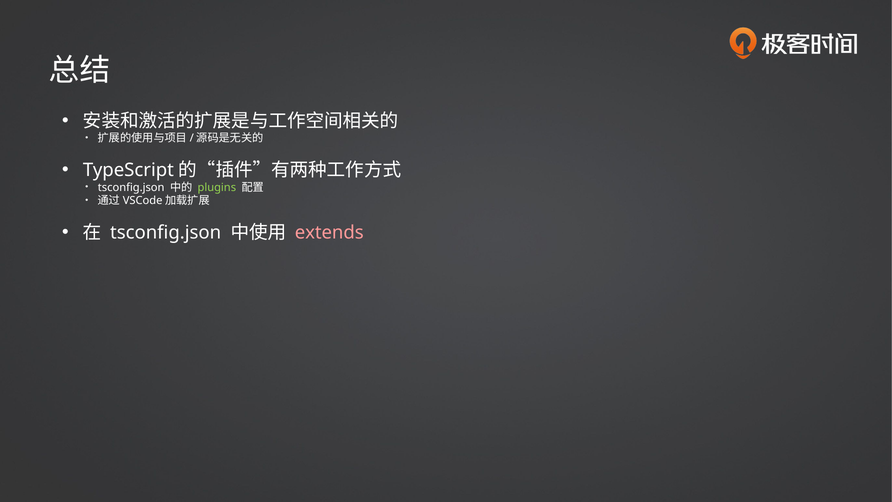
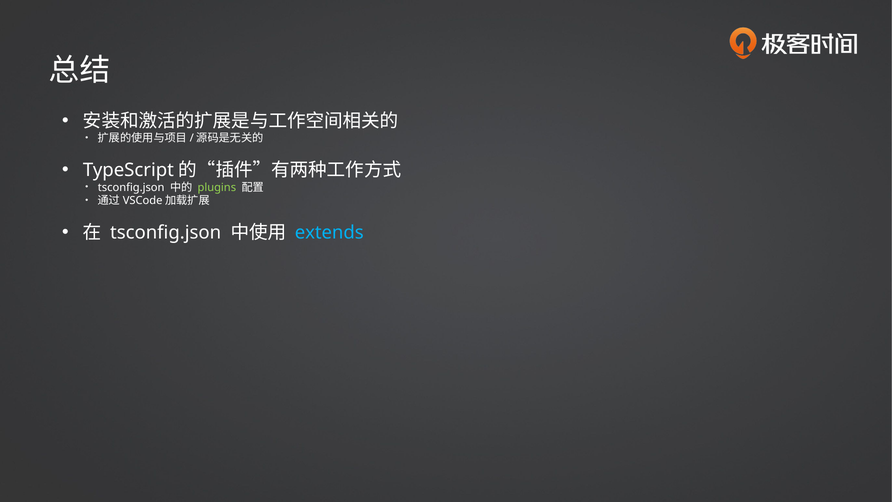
extends colour: pink -> light blue
